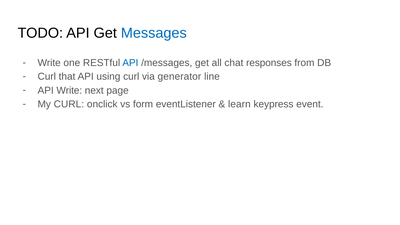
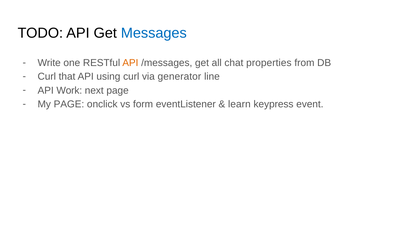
API at (130, 63) colour: blue -> orange
responses: responses -> properties
API Write: Write -> Work
My CURL: CURL -> PAGE
